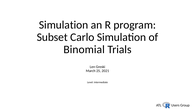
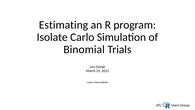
Simulation at (64, 25): Simulation -> Estimating
Subset: Subset -> Isolate
